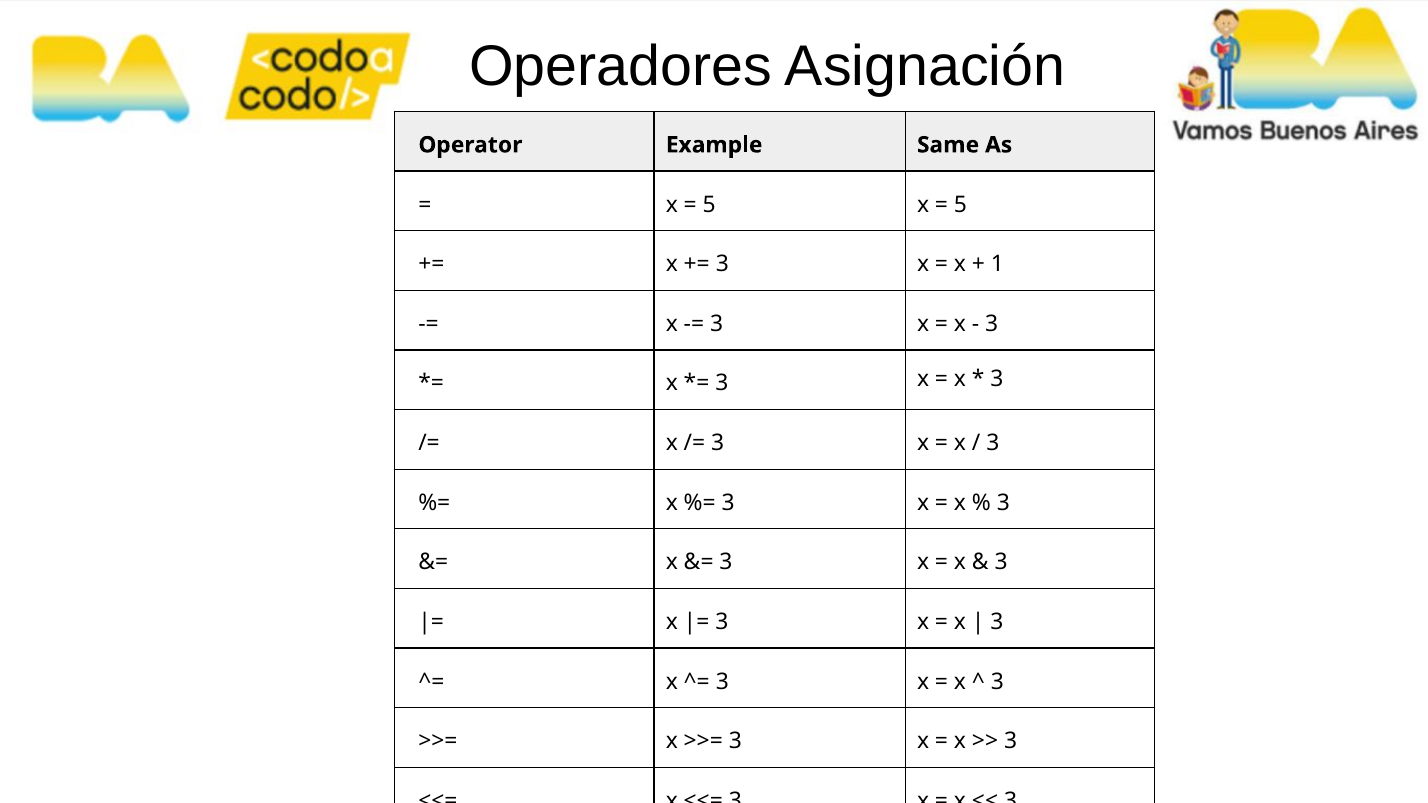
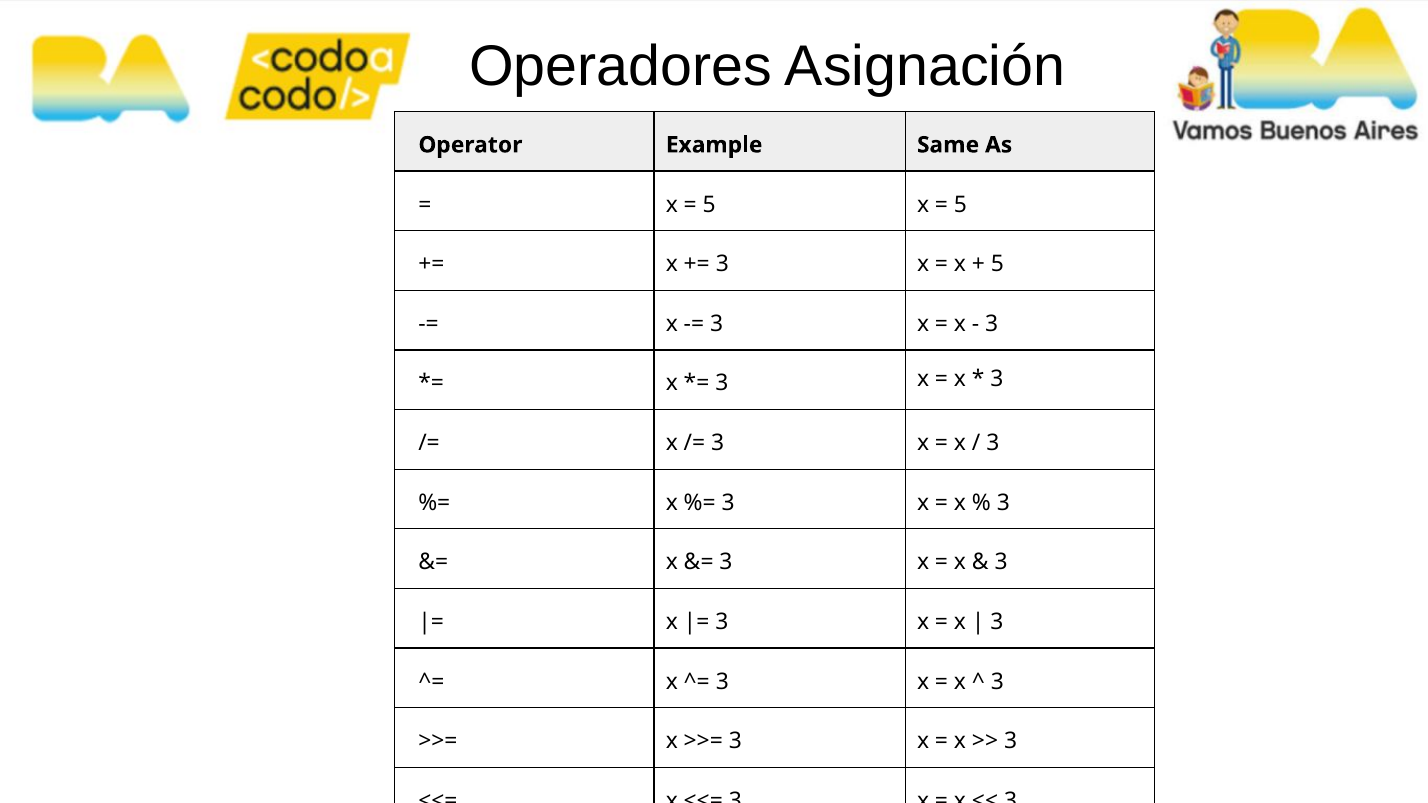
1 at (997, 264): 1 -> 5
